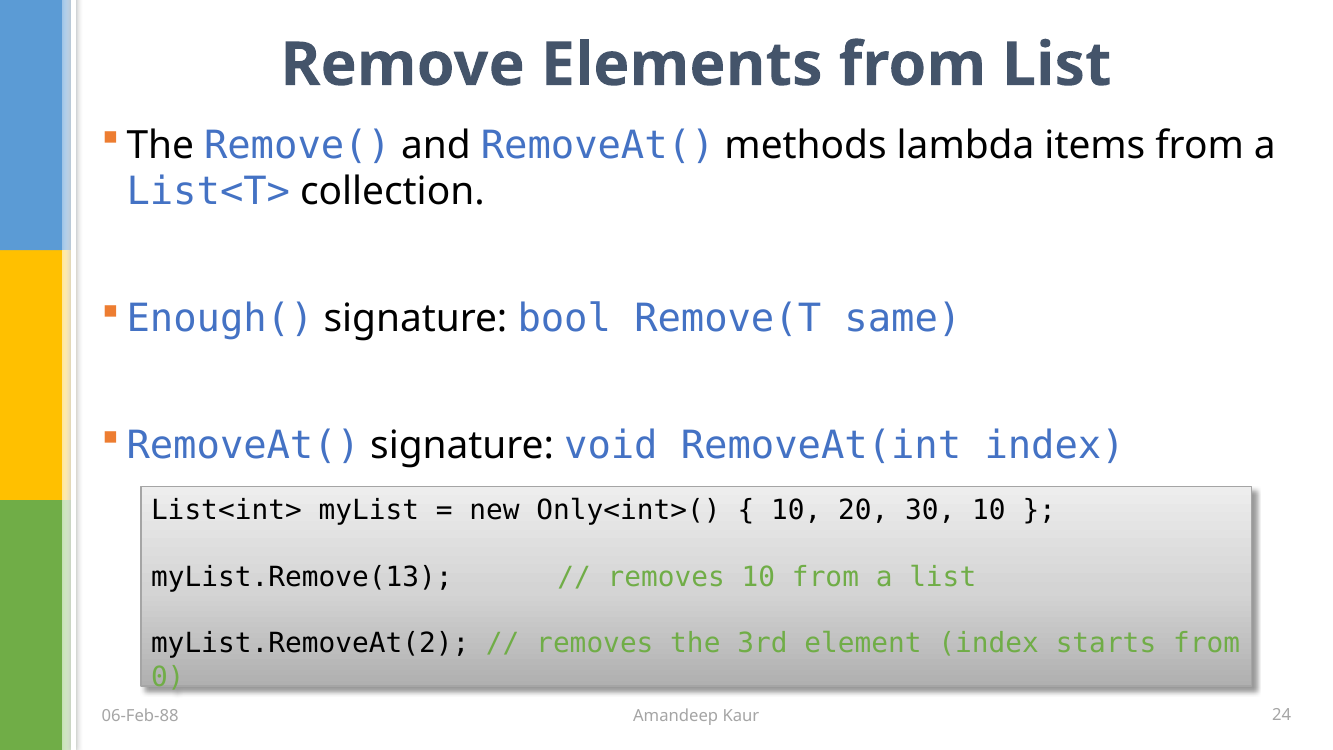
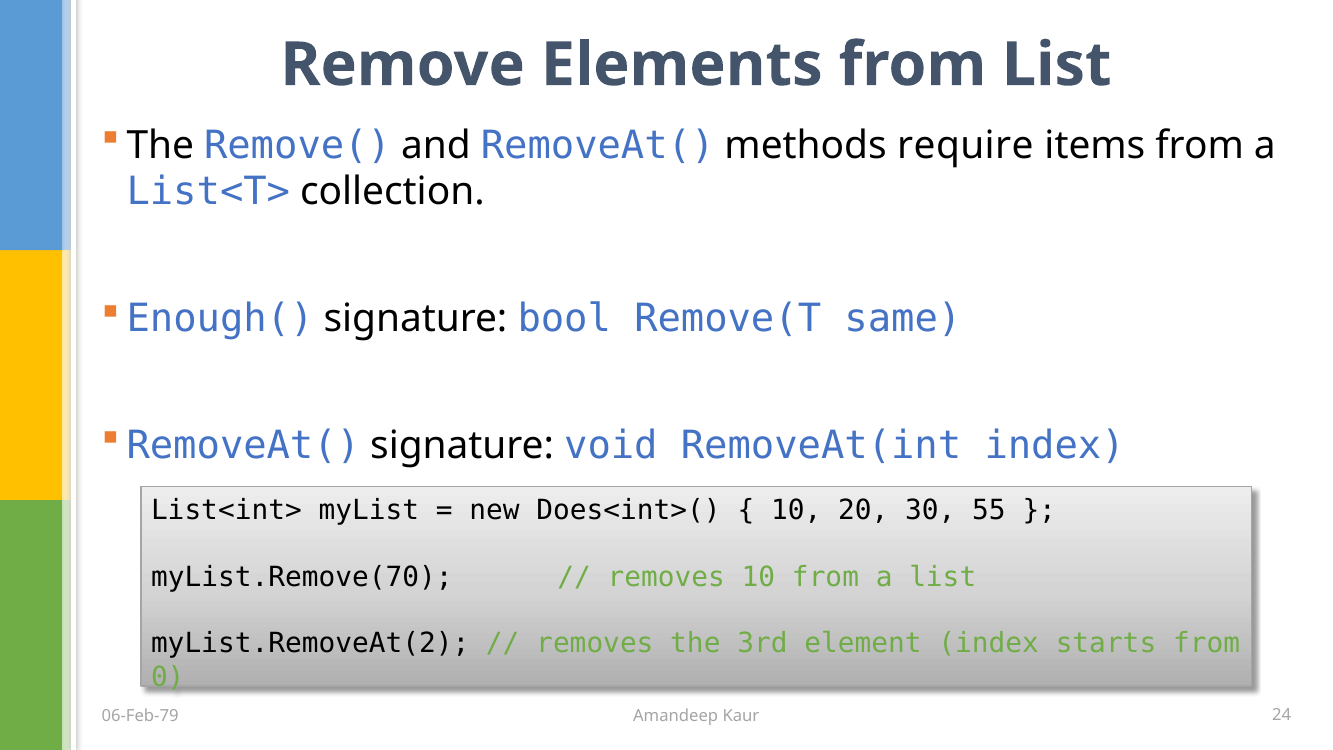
lambda: lambda -> require
Only<int>(: Only<int>( -> Does<int>(
30 10: 10 -> 55
myList.Remove(13: myList.Remove(13 -> myList.Remove(70
06-Feb-88: 06-Feb-88 -> 06-Feb-79
